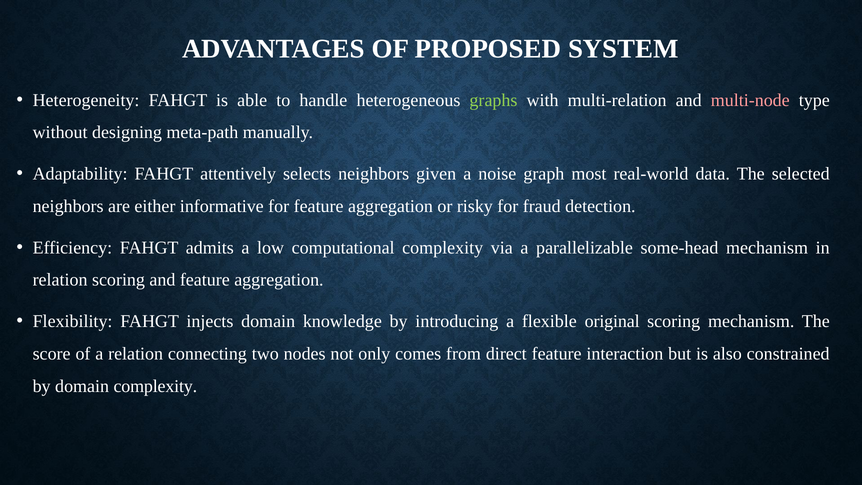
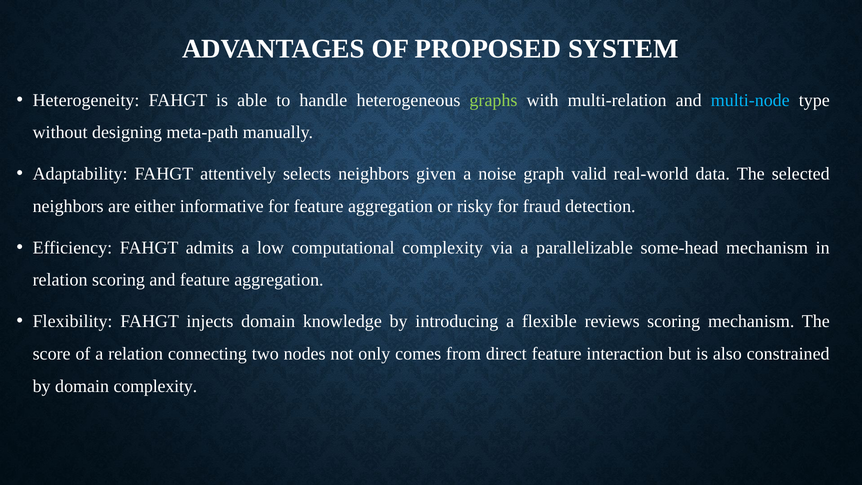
multi-node colour: pink -> light blue
most: most -> valid
original: original -> reviews
